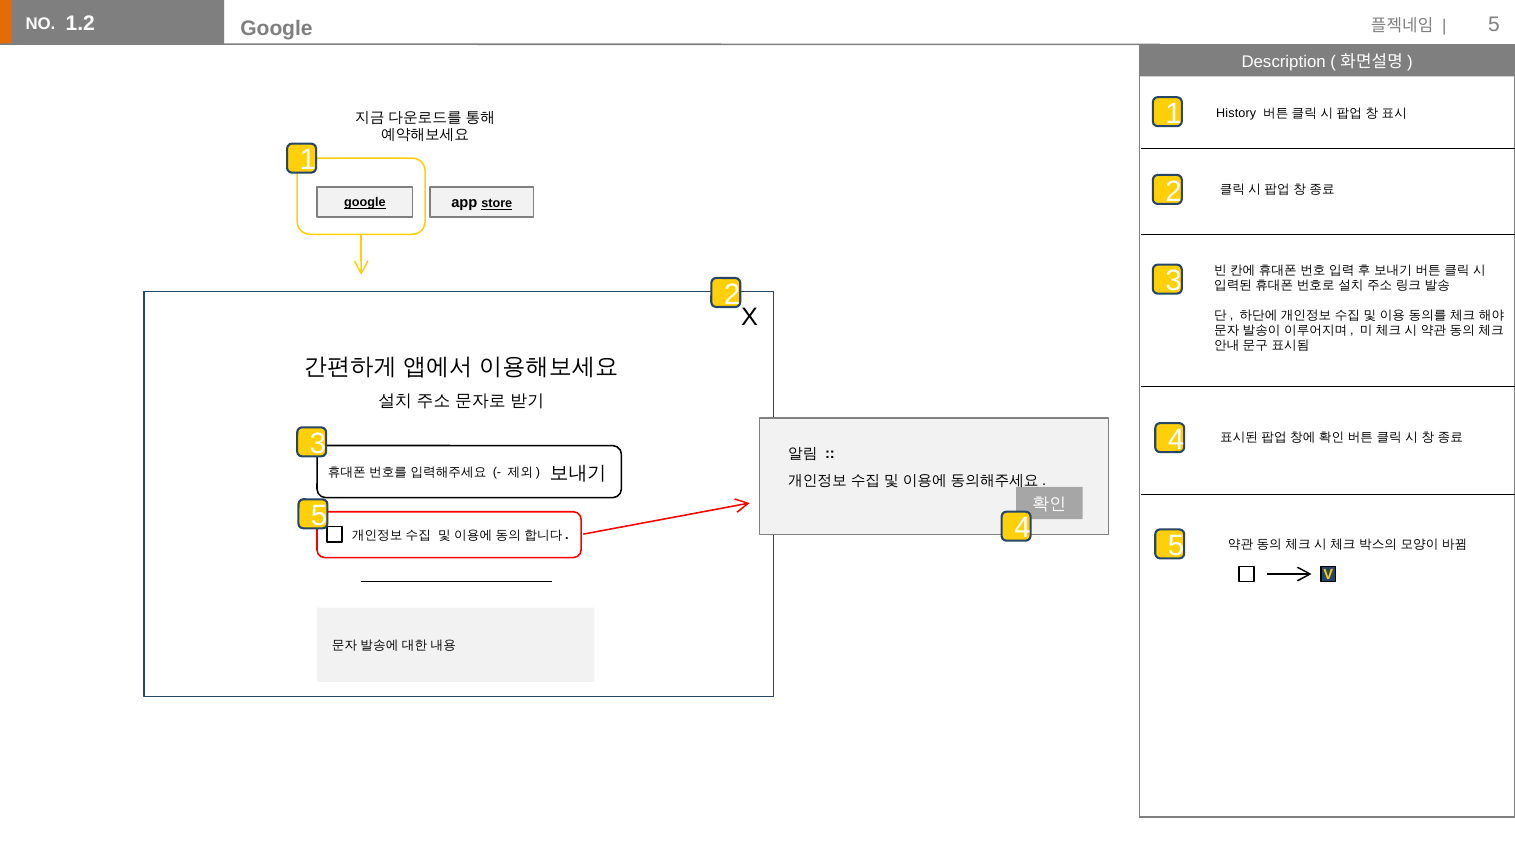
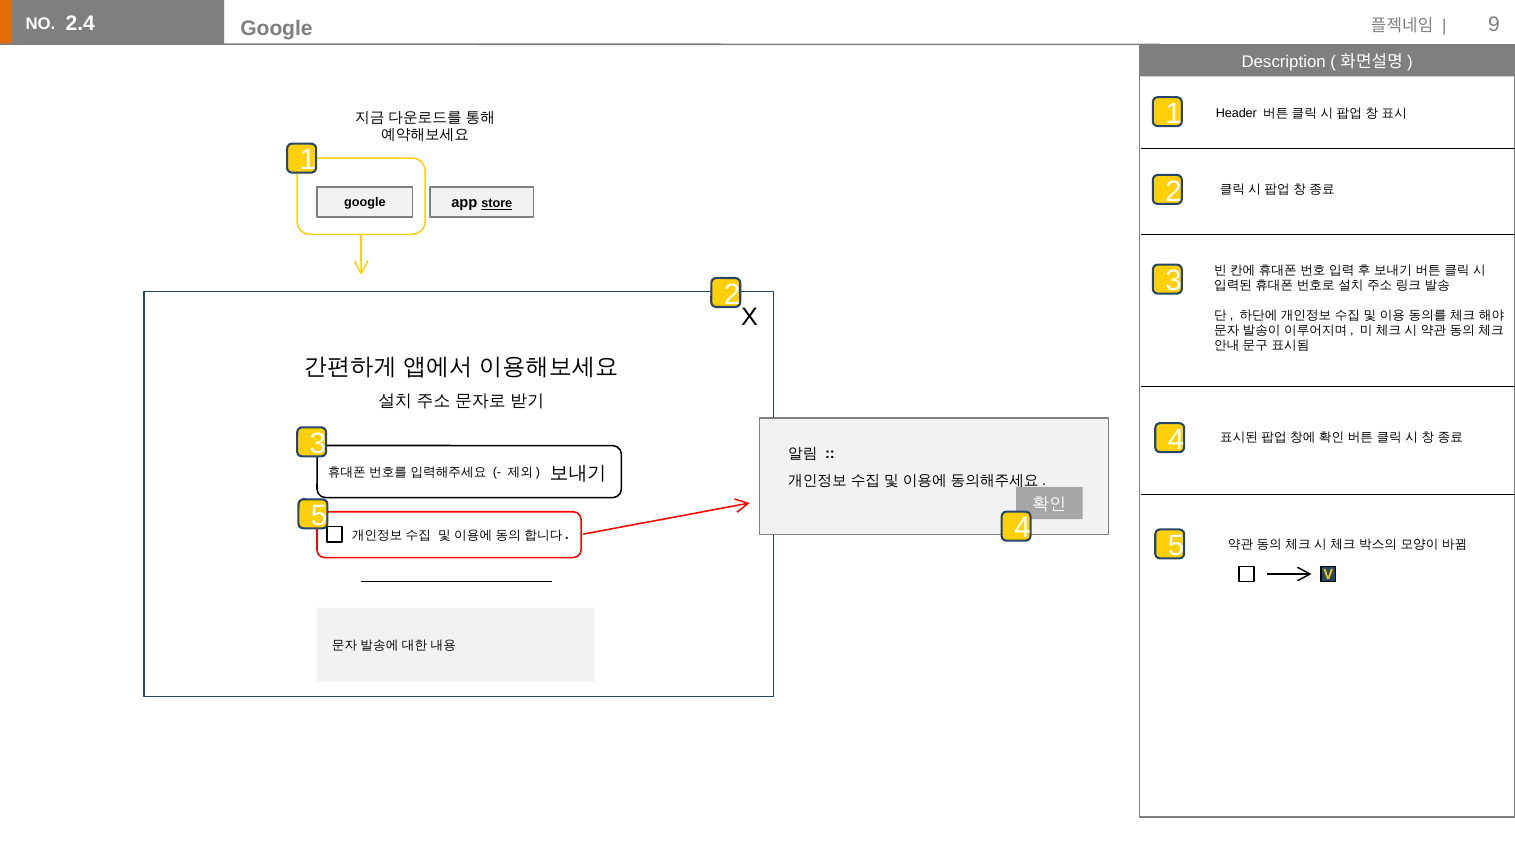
1.2: 1.2 -> 2.4
5 at (1494, 24): 5 -> 9
History: History -> Header
google at (365, 203) underline: present -> none
